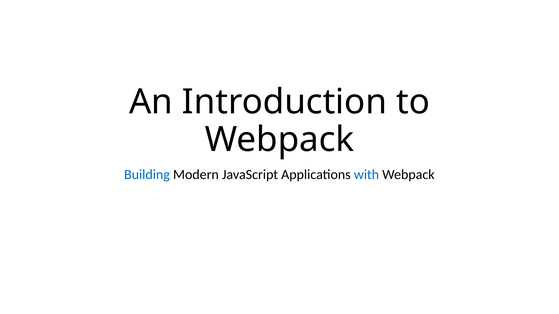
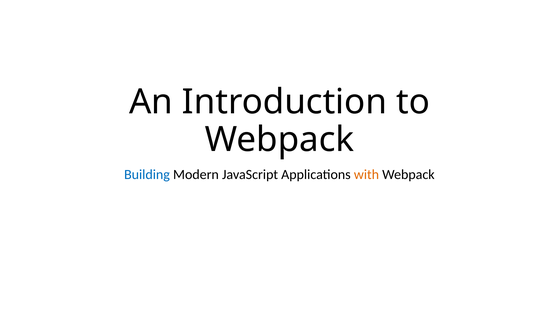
with colour: blue -> orange
